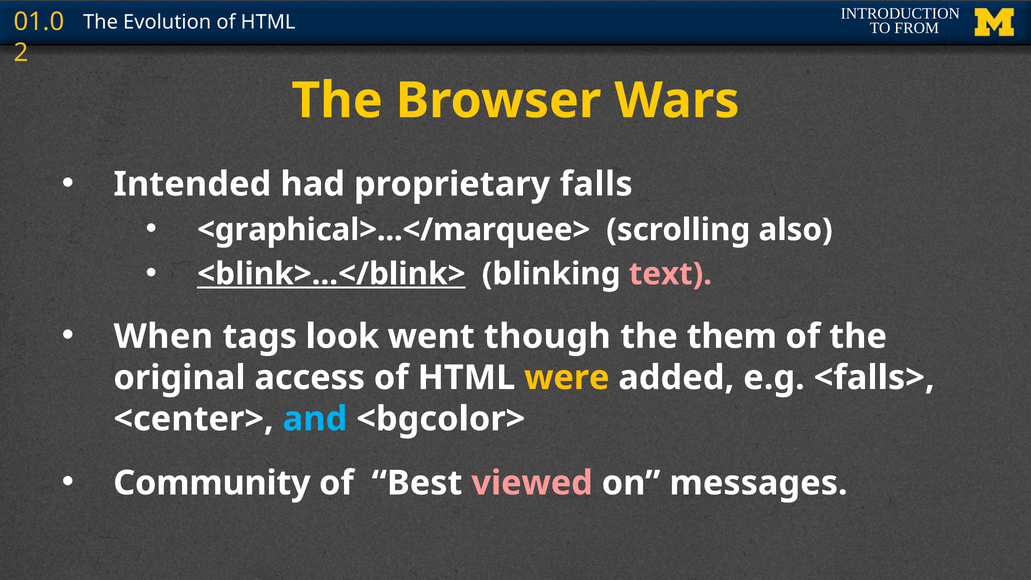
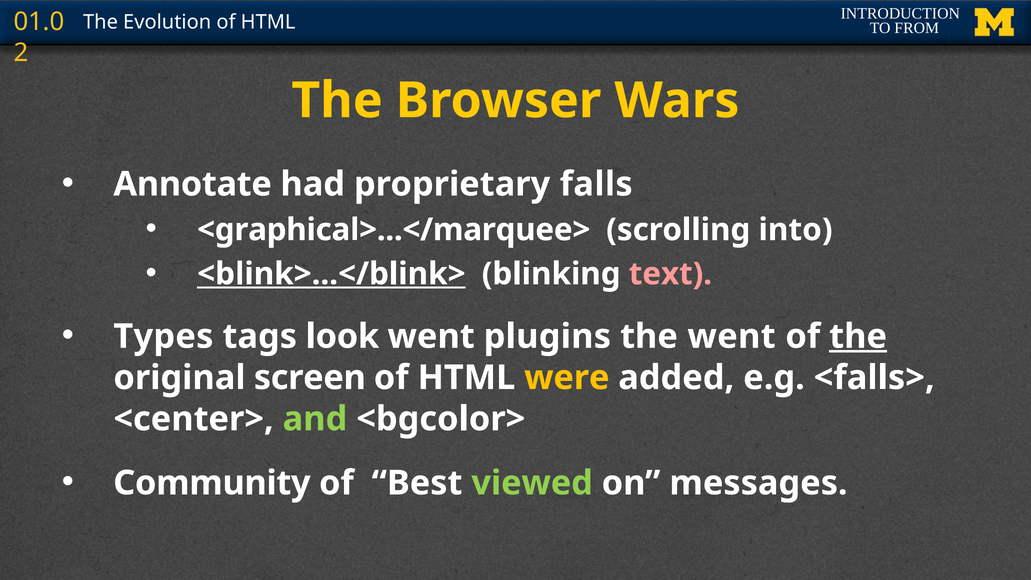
Intended: Intended -> Annotate
also: also -> into
When: When -> Types
though: though -> plugins
the them: them -> went
the at (858, 336) underline: none -> present
access: access -> screen
and colour: light blue -> light green
viewed colour: pink -> light green
